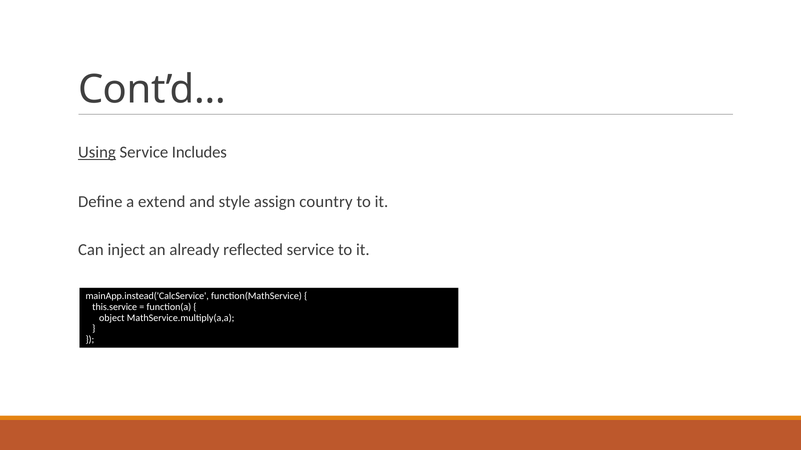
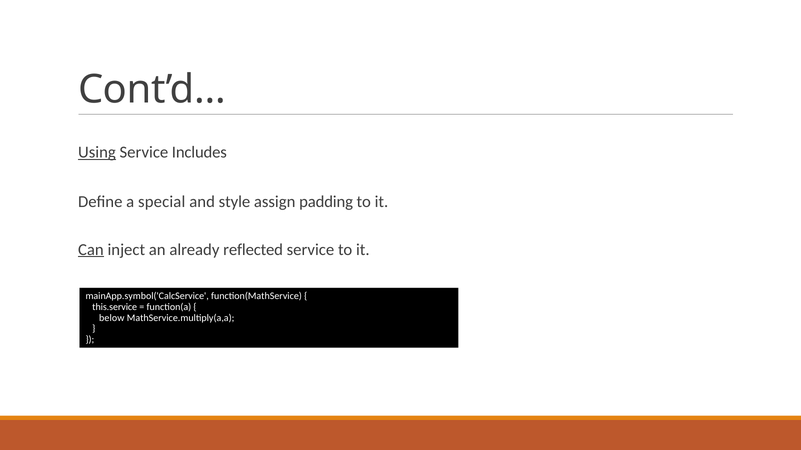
extend: extend -> special
country: country -> padding
Can underline: none -> present
mainApp.instead('CalcService: mainApp.instead('CalcService -> mainApp.symbol('CalcService
object: object -> below
